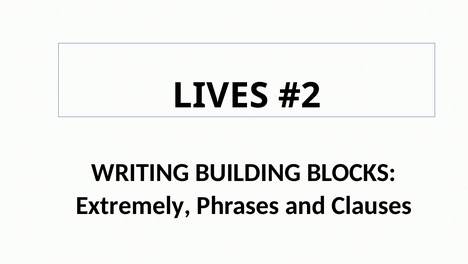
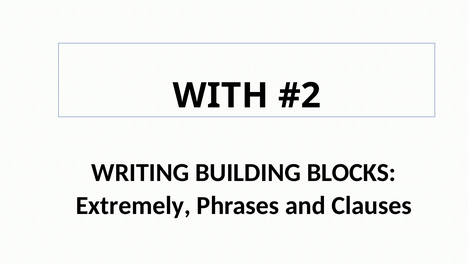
LIVES: LIVES -> WITH
